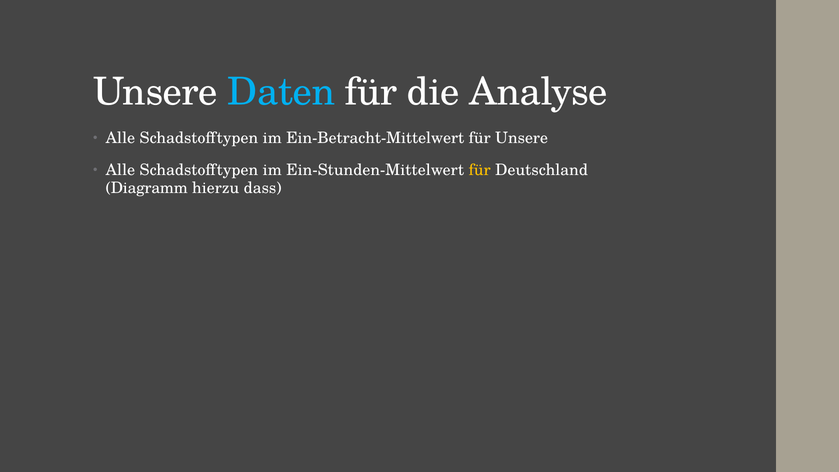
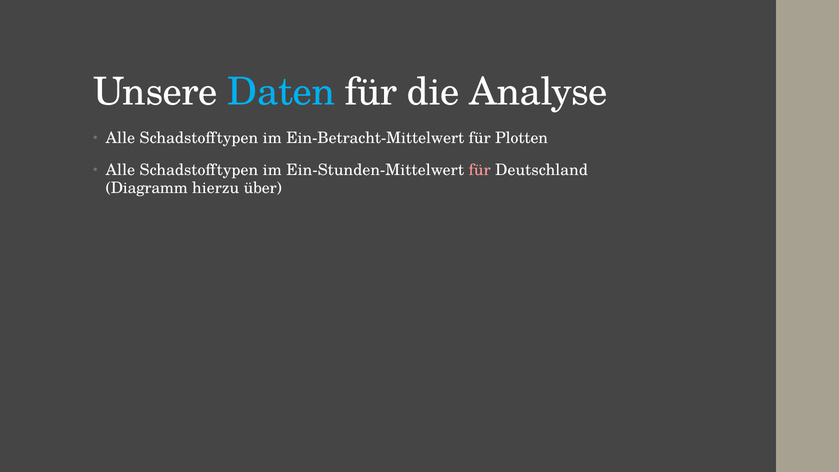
für Unsere: Unsere -> Plotten
für at (480, 170) colour: yellow -> pink
dass: dass -> über
